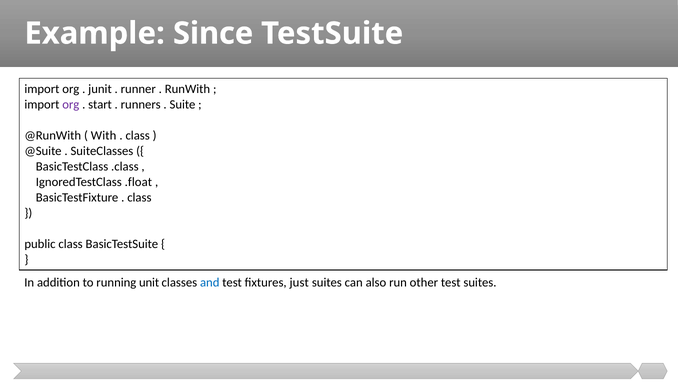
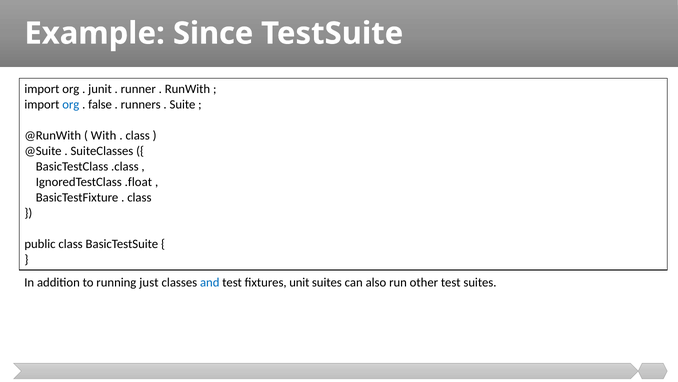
org at (71, 104) colour: purple -> blue
start: start -> false
unit: unit -> just
just: just -> unit
